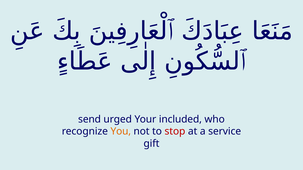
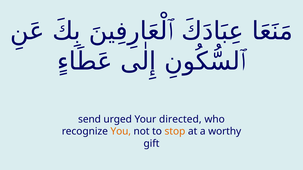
included: included -> directed
stop colour: red -> orange
service: service -> worthy
